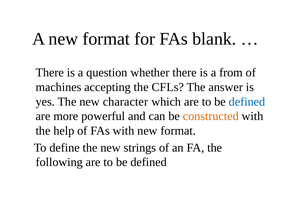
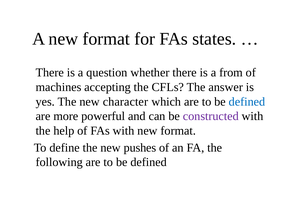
blank: blank -> states
constructed colour: orange -> purple
strings: strings -> pushes
